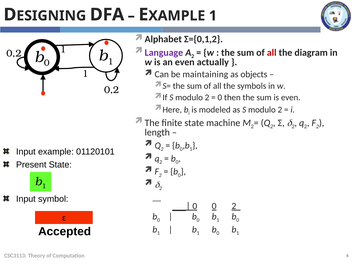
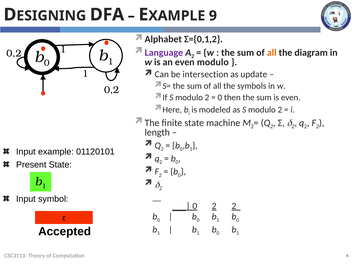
1 at (213, 16): 1 -> 9
all at (272, 53) colour: red -> orange
even actually: actually -> modulo
maintaining: maintaining -> intersection
objects: objects -> update
0 0: 0 -> 2
